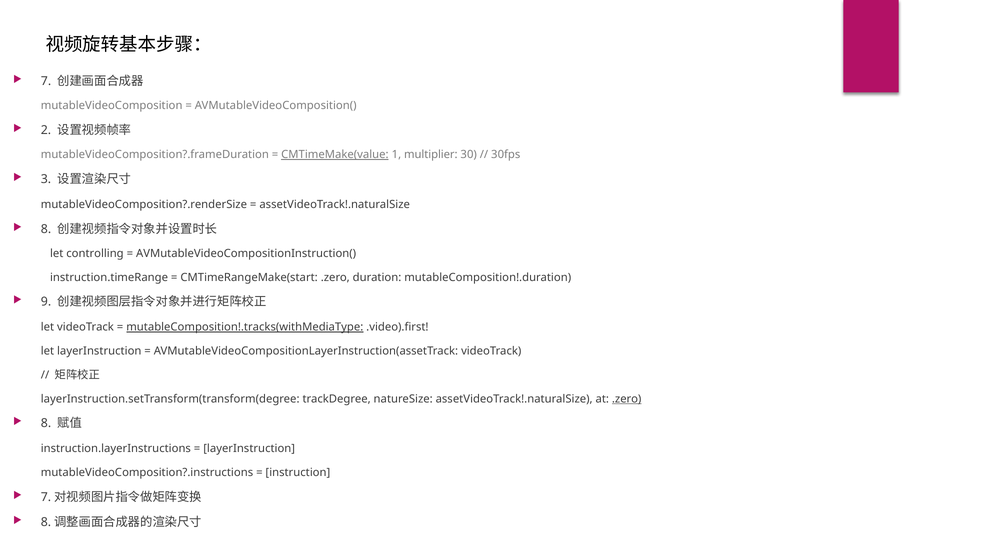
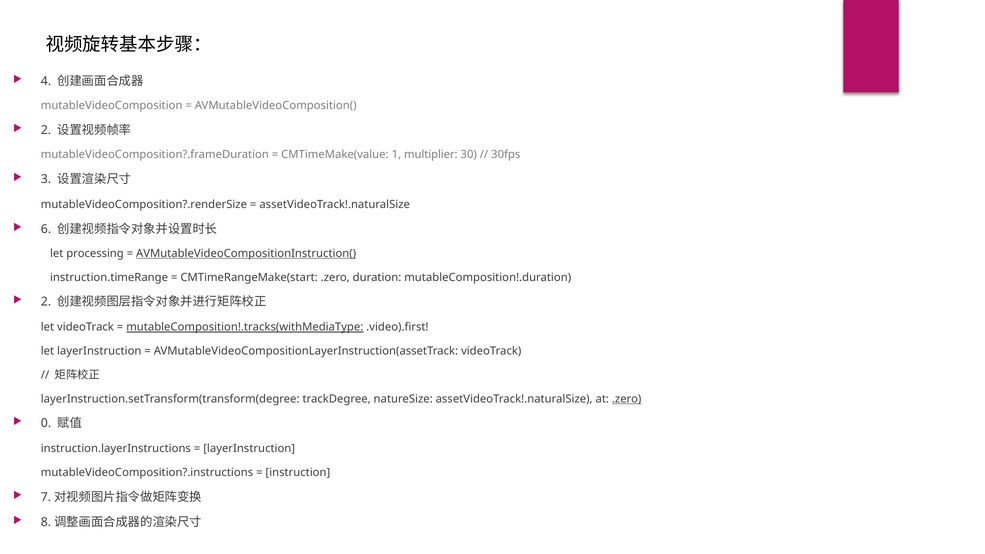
7: 7 -> 4
CMTimeMake(value underline: present -> none
8 at (46, 229): 8 -> 6
controlling: controlling -> processing
AVMutableVideoCompositionInstruction( underline: none -> present
9 at (46, 302): 9 -> 2
8 at (46, 423): 8 -> 0
